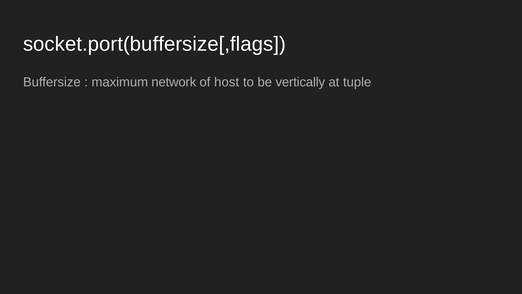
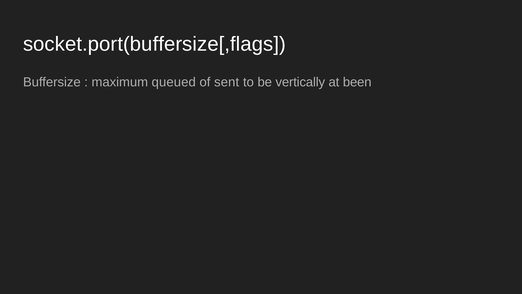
network: network -> queued
host: host -> sent
tuple: tuple -> been
